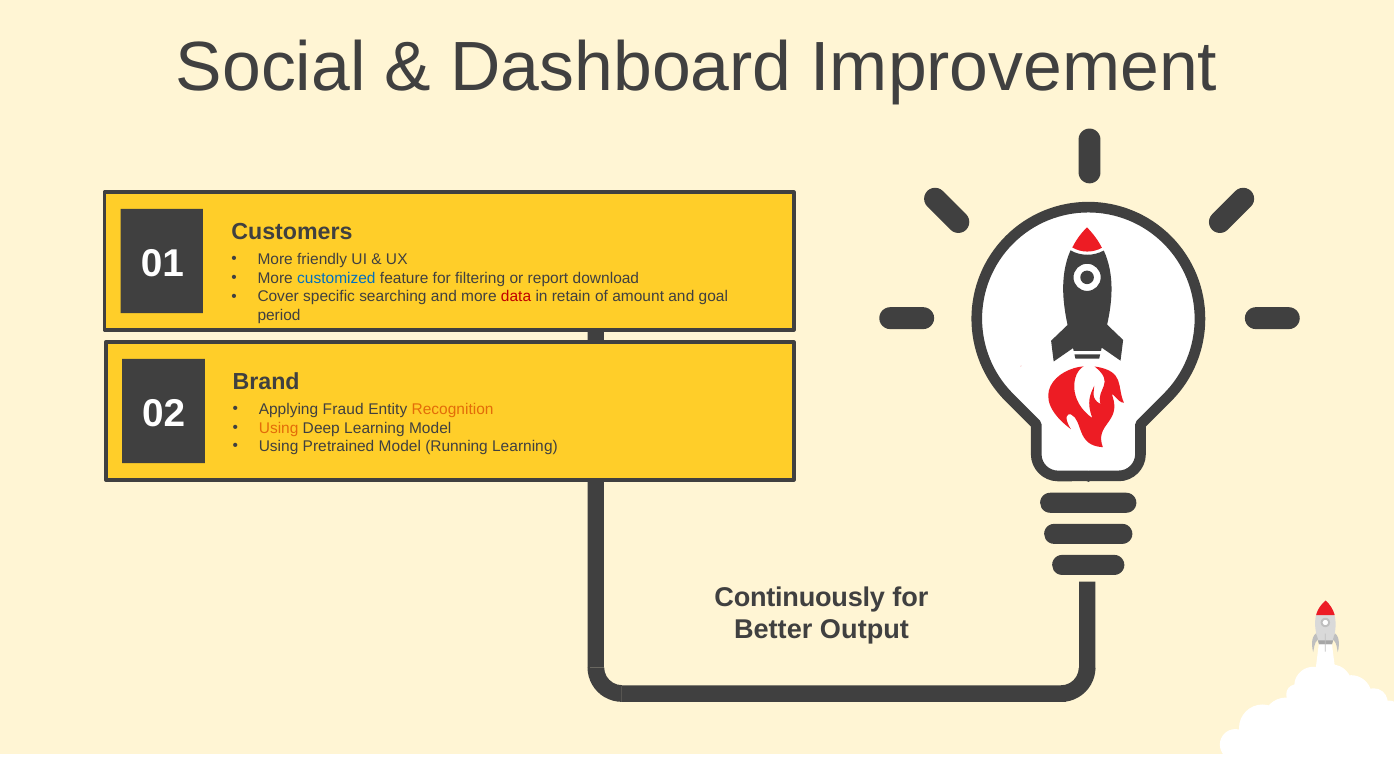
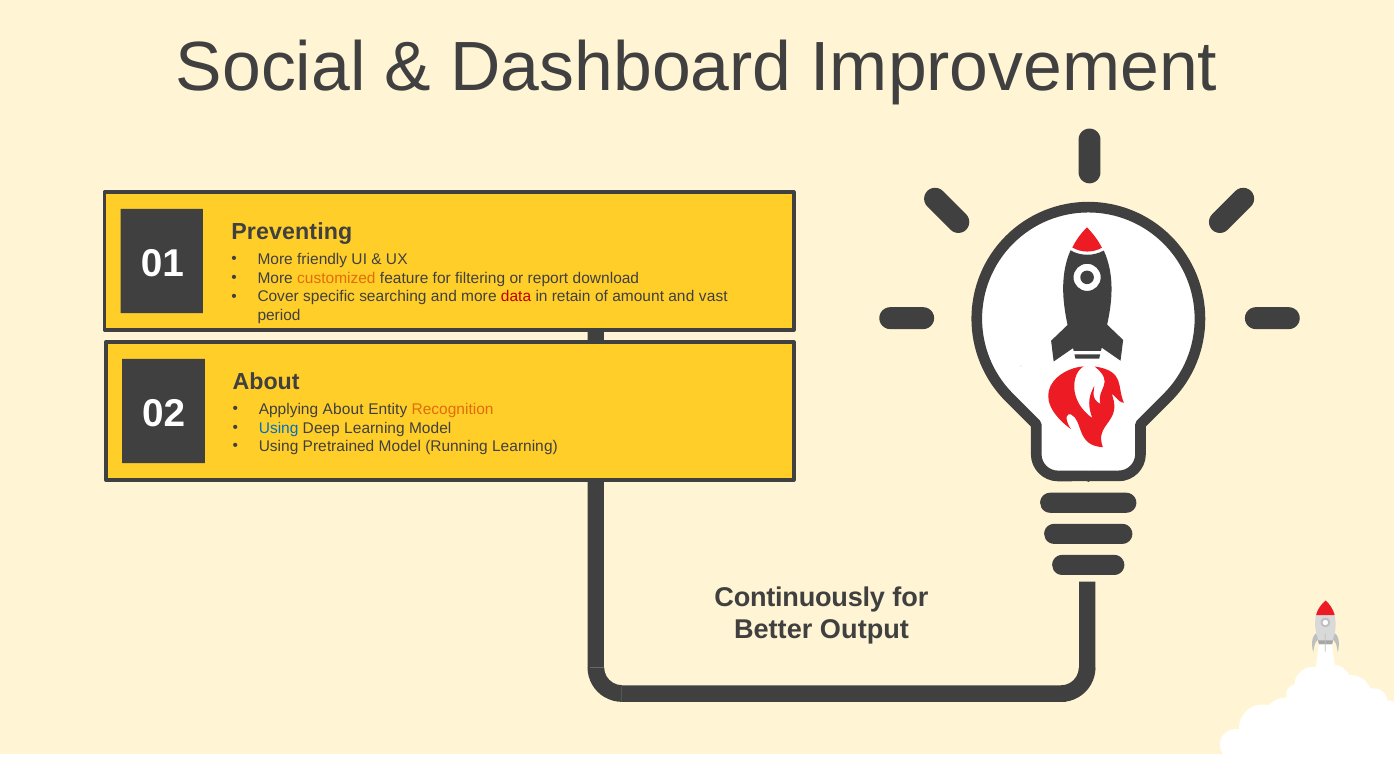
Customers: Customers -> Preventing
customized colour: blue -> orange
goal: goal -> vast
Brand at (266, 382): Brand -> About
Applying Fraud: Fraud -> About
Using at (279, 428) colour: orange -> blue
